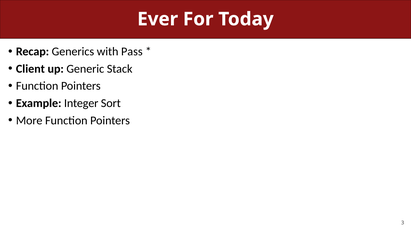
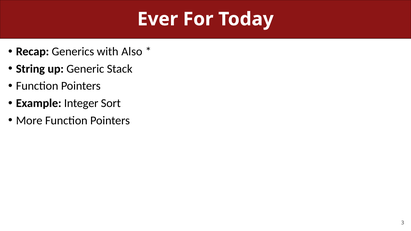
Pass: Pass -> Also
Client: Client -> String
